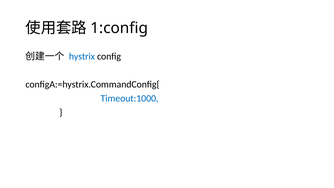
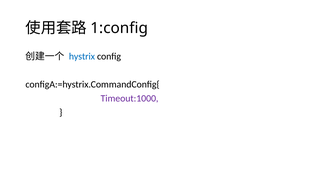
Timeout:1000 colour: blue -> purple
